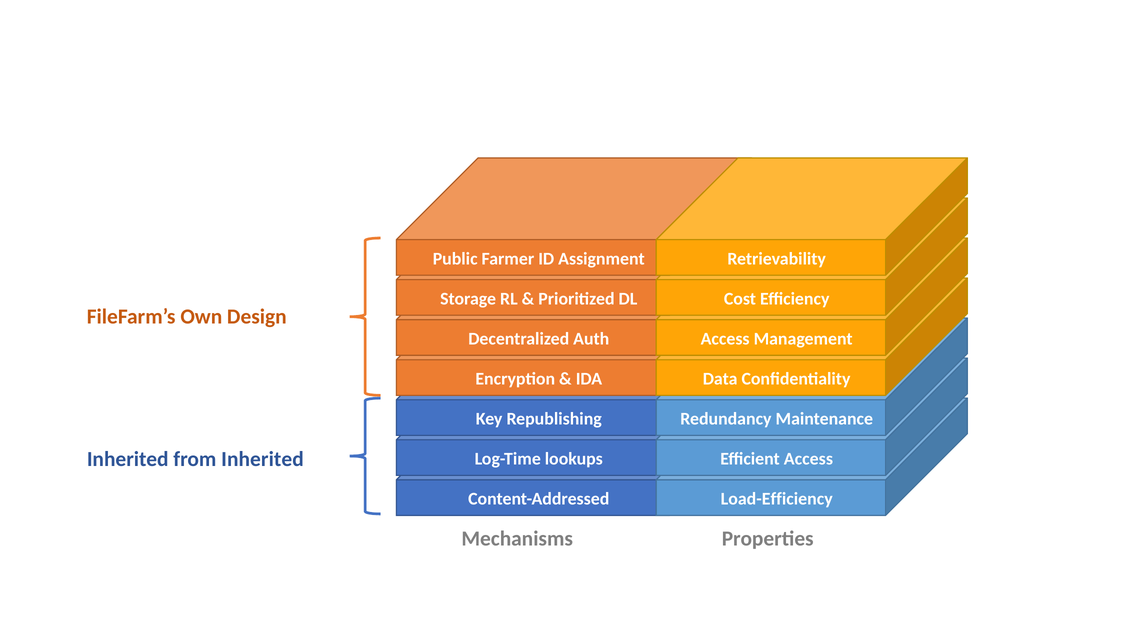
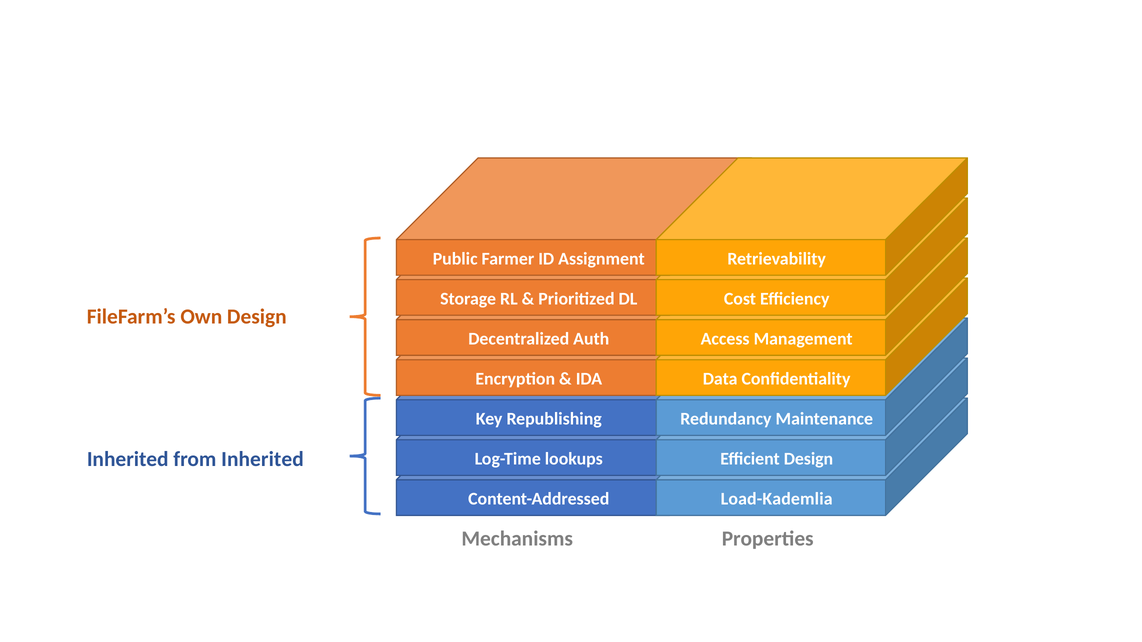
Efficient Access: Access -> Design
Load-Efficiency: Load-Efficiency -> Load-Kademlia
